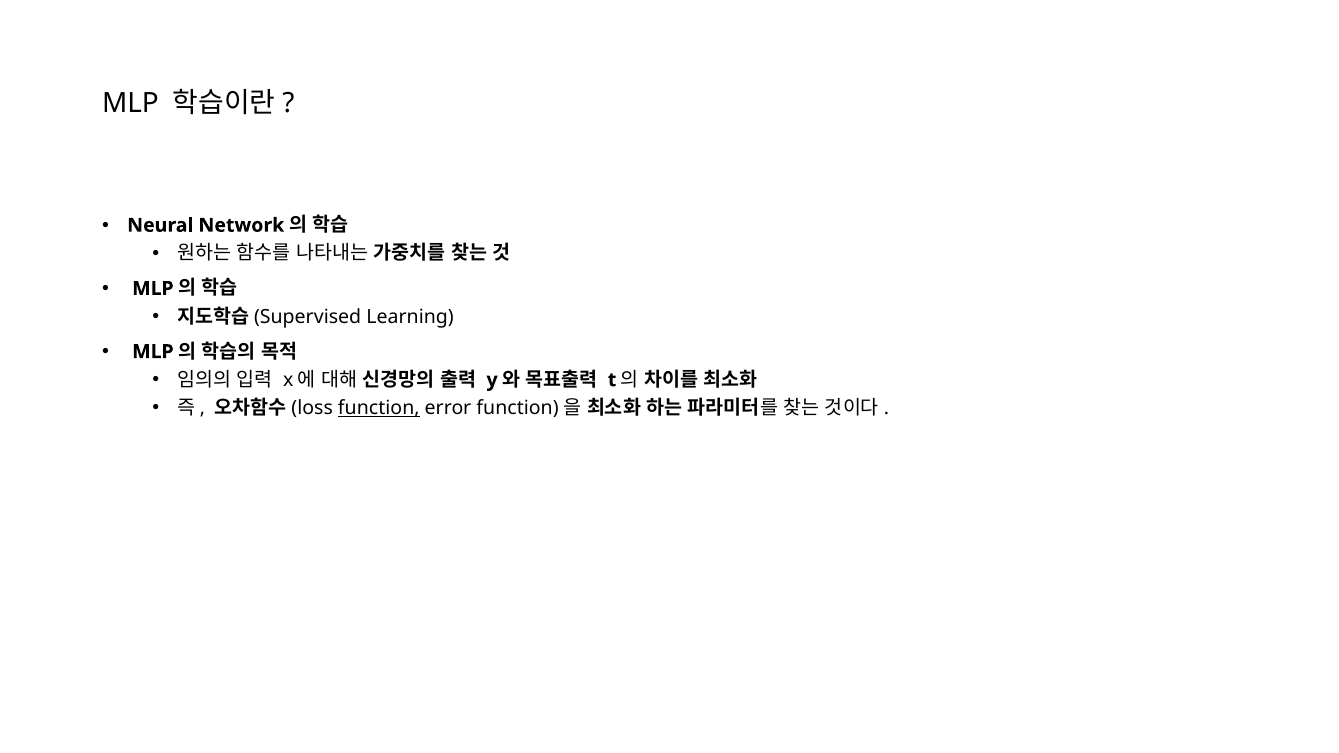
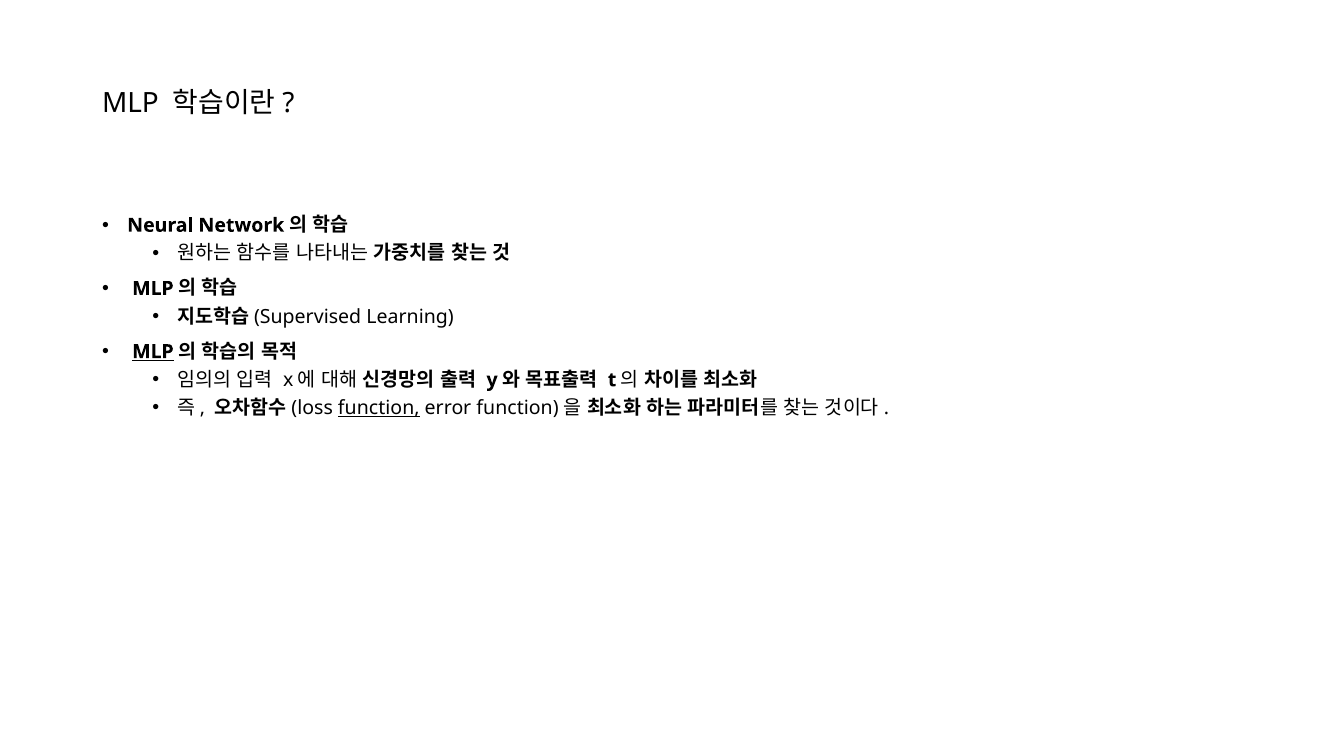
MLP at (153, 352) underline: none -> present
